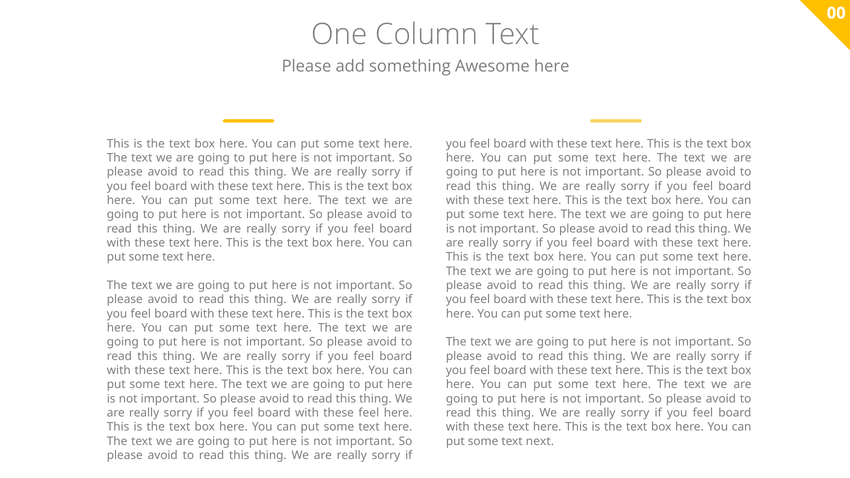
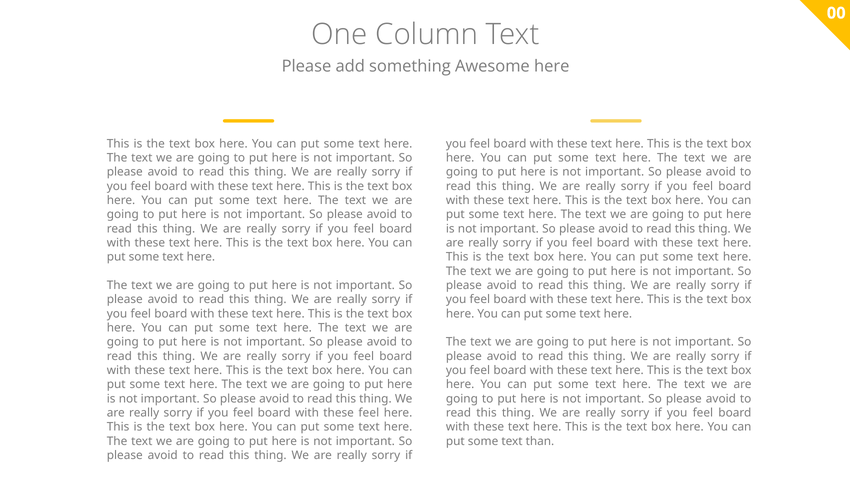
next: next -> than
